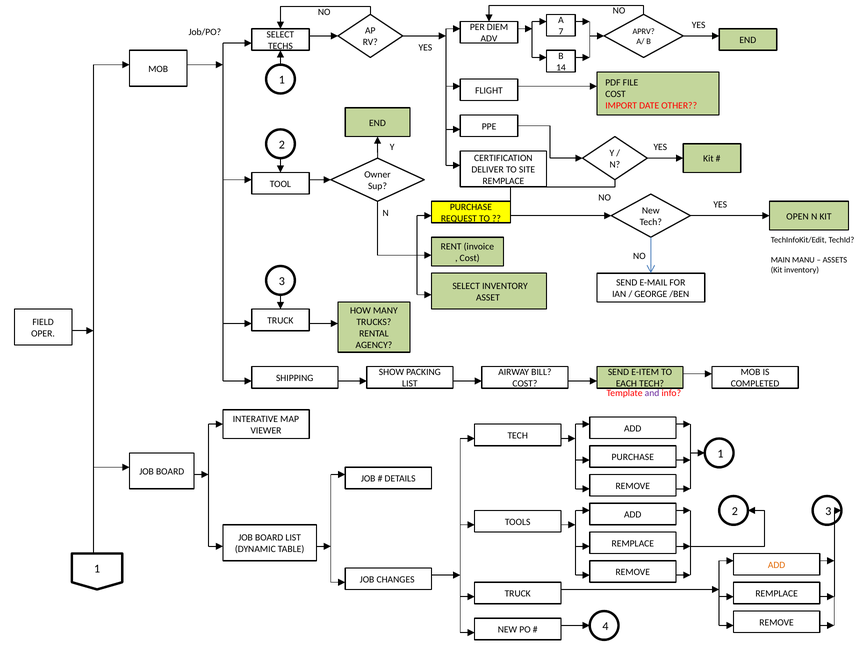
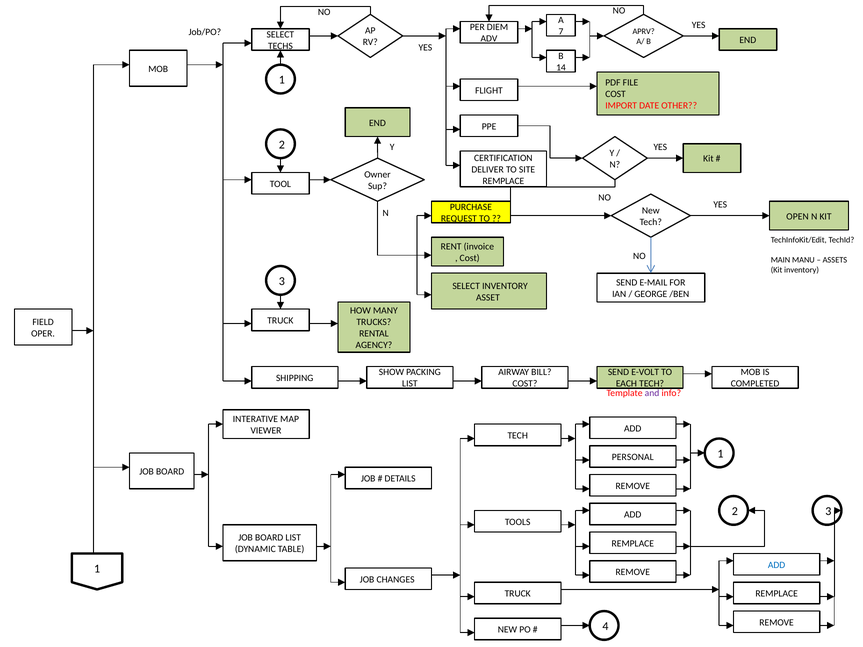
E-ITEM: E-ITEM -> E-VOLT
PURCHASE at (633, 457): PURCHASE -> PERSONAL
ADD at (777, 565) colour: orange -> blue
